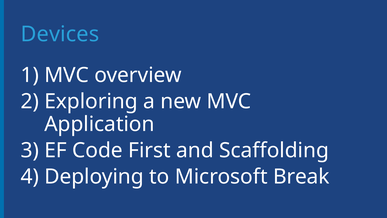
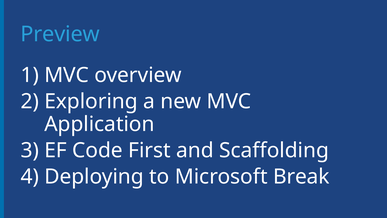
Devices: Devices -> Preview
